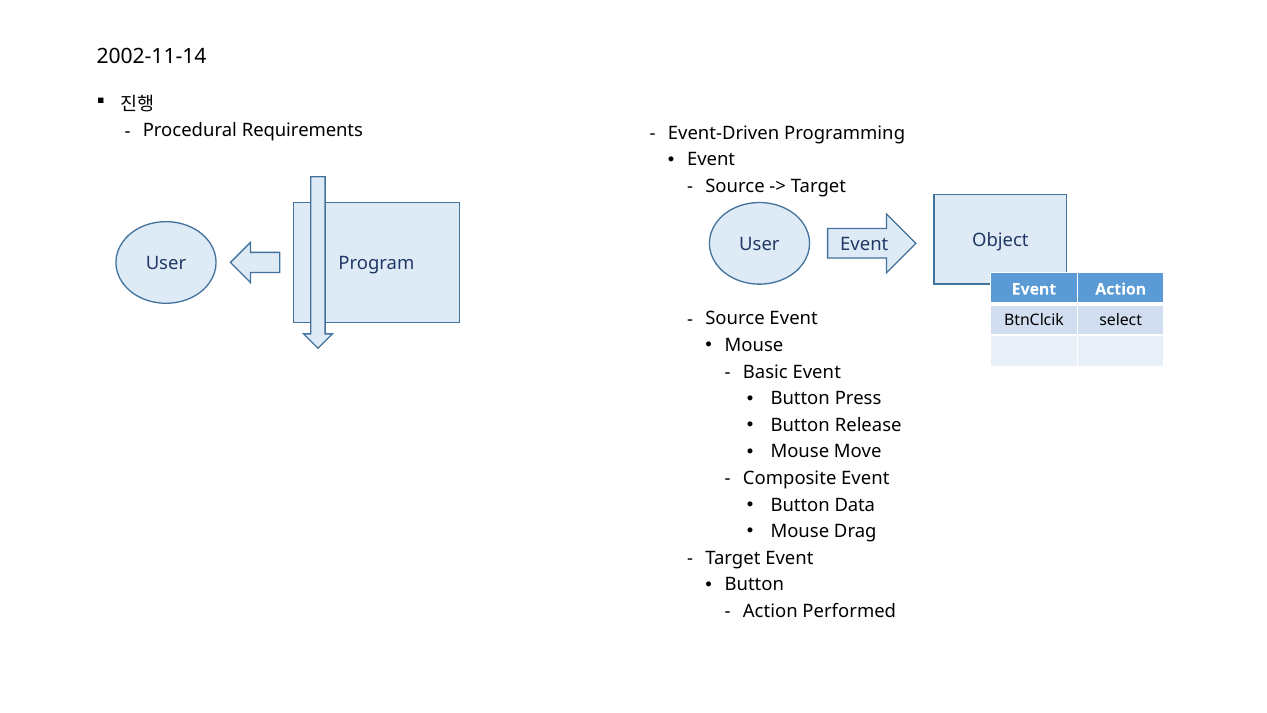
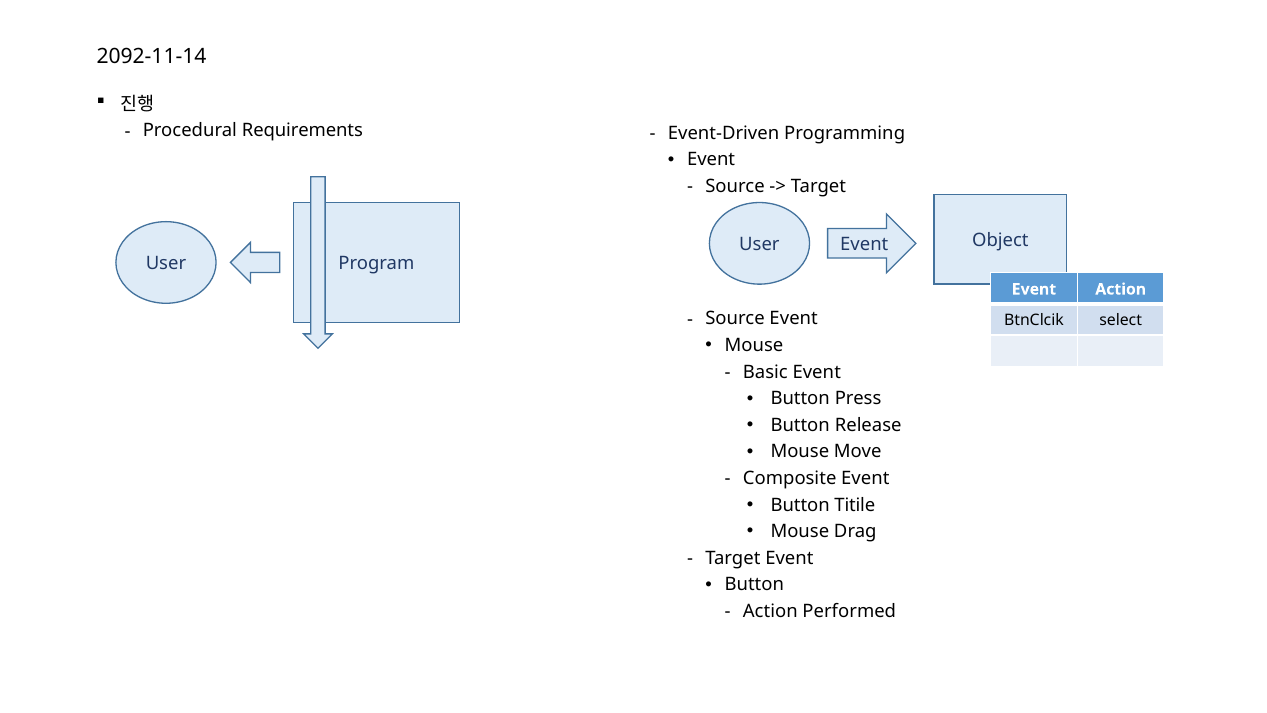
2002-11-14: 2002-11-14 -> 2092-11-14
Data: Data -> Titile
